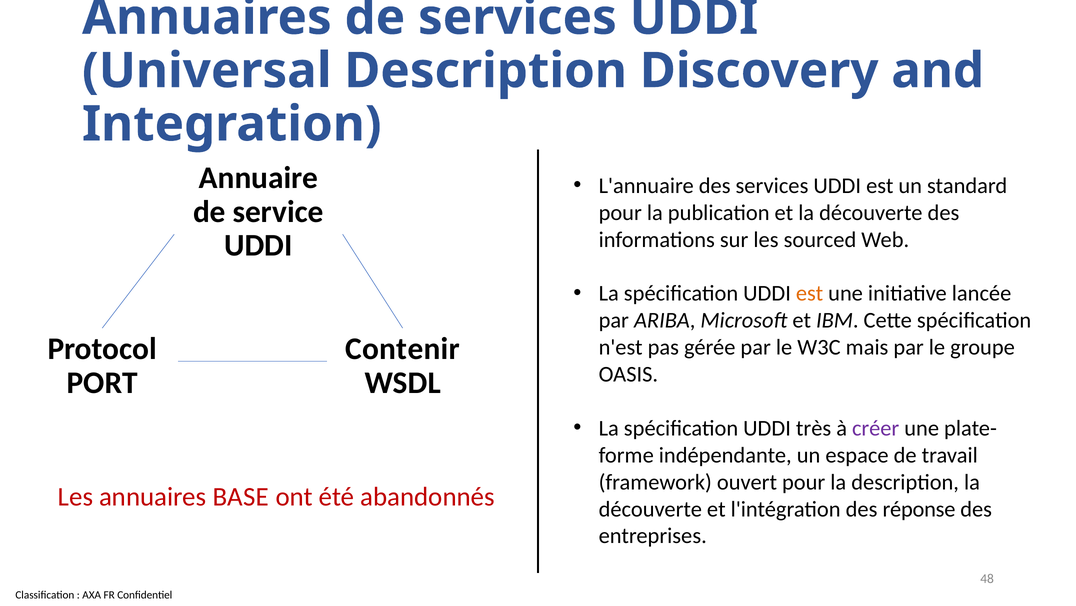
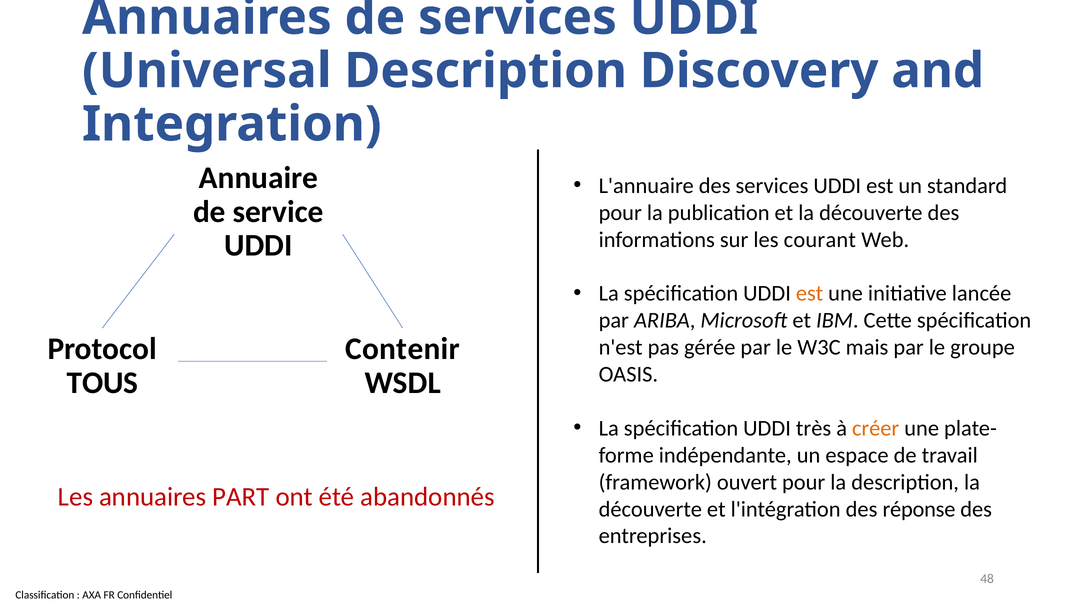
sourced: sourced -> courant
PORT: PORT -> TOUS
créer colour: purple -> orange
BASE: BASE -> PART
